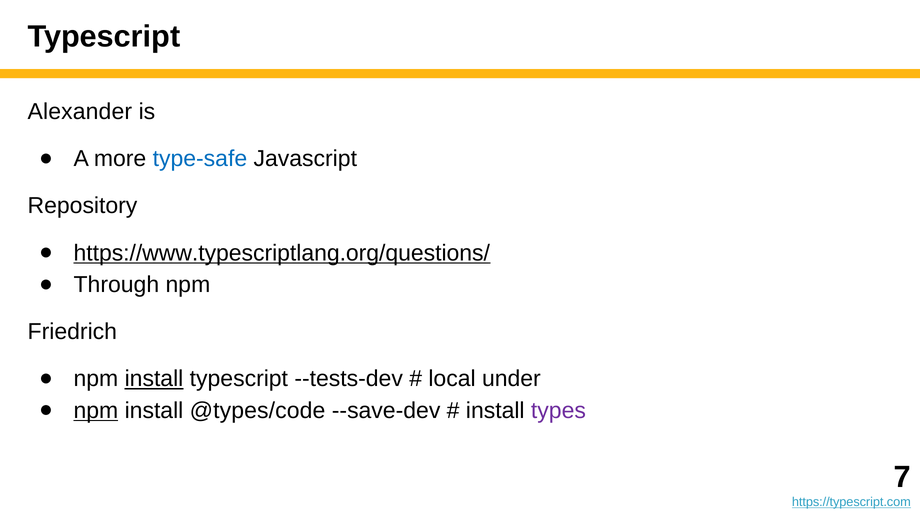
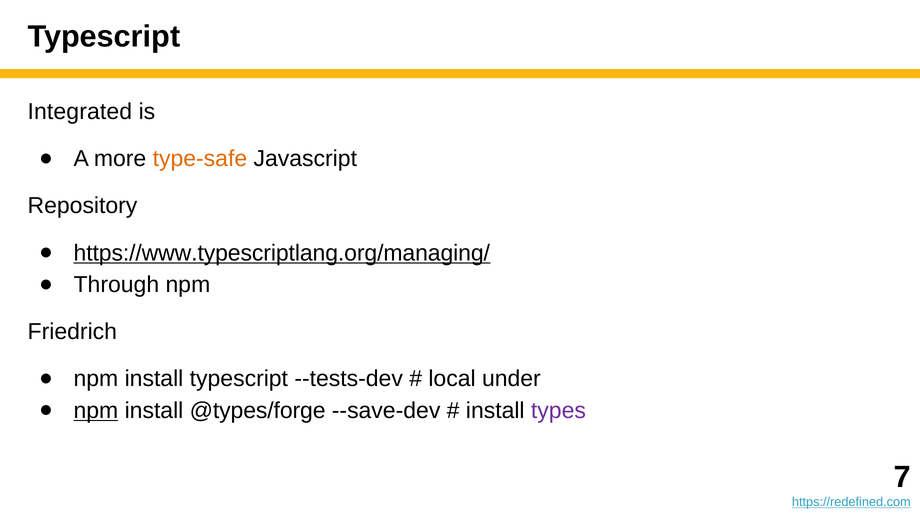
Alexander: Alexander -> Integrated
type-safe colour: blue -> orange
https://www.typescriptlang.org/questions/: https://www.typescriptlang.org/questions/ -> https://www.typescriptlang.org/managing/
install at (154, 379) underline: present -> none
@types/code: @types/code -> @types/forge
https://typescript.com: https://typescript.com -> https://redefined.com
